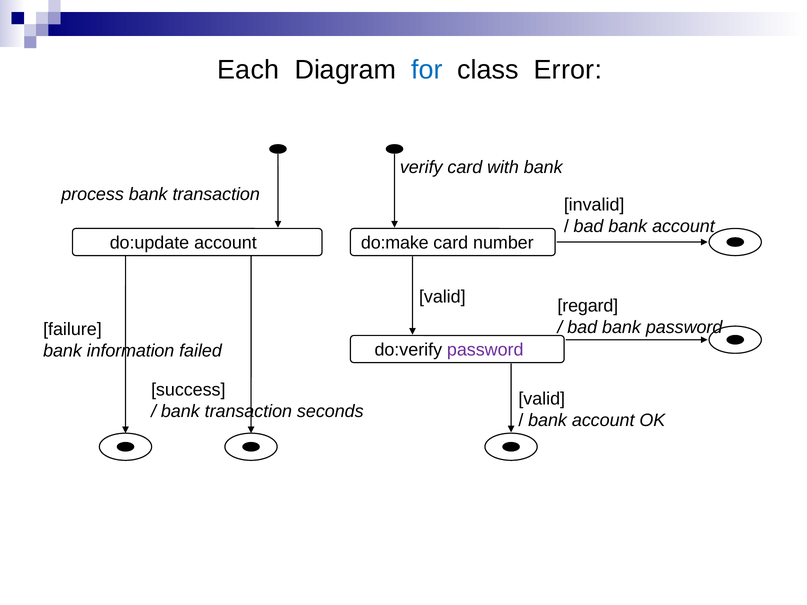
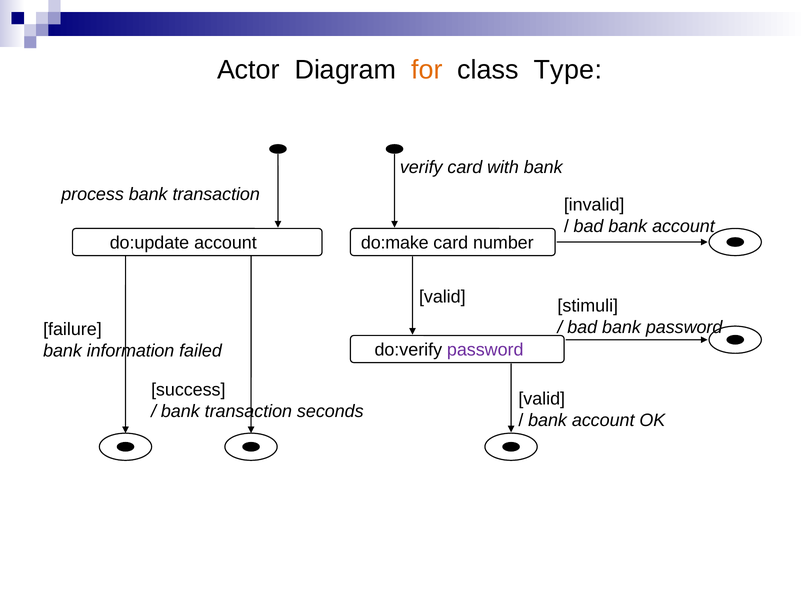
Each: Each -> Actor
for colour: blue -> orange
Error: Error -> Type
regard: regard -> stimuli
